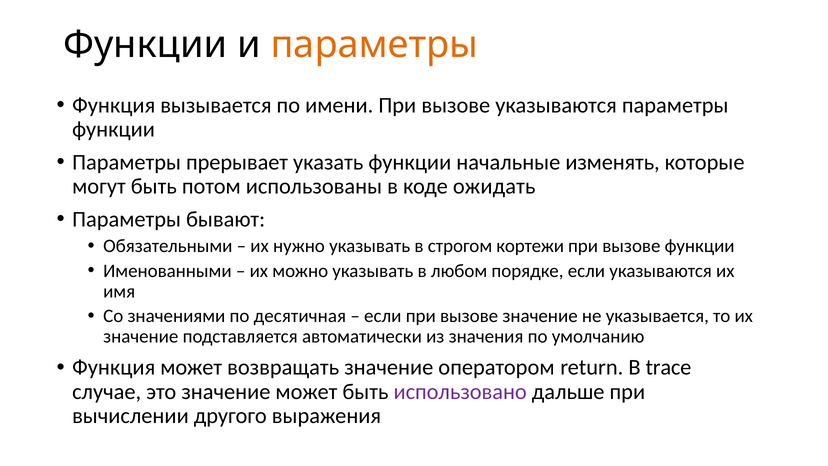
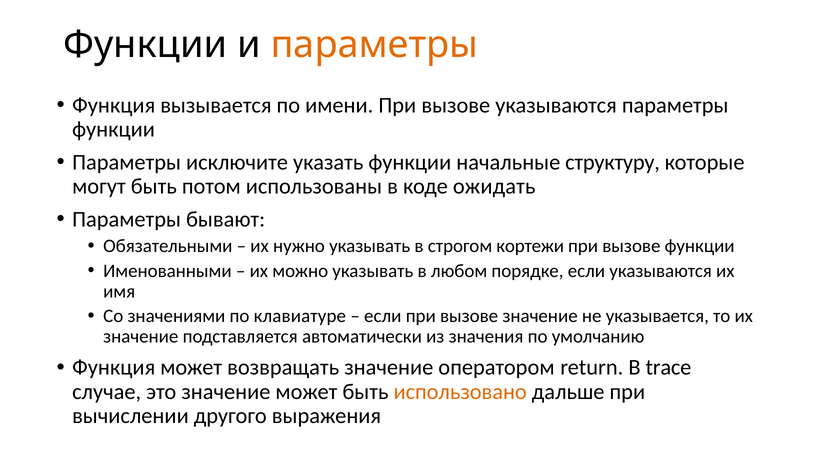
прерывает: прерывает -> исключите
изменять: изменять -> структуру
десятичная: десятичная -> клавиатуре
использовано colour: purple -> orange
